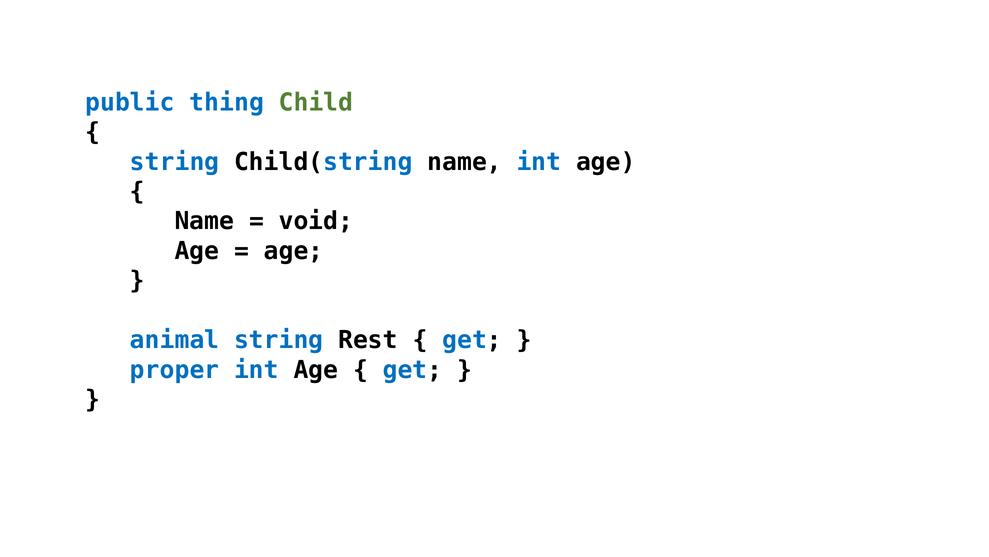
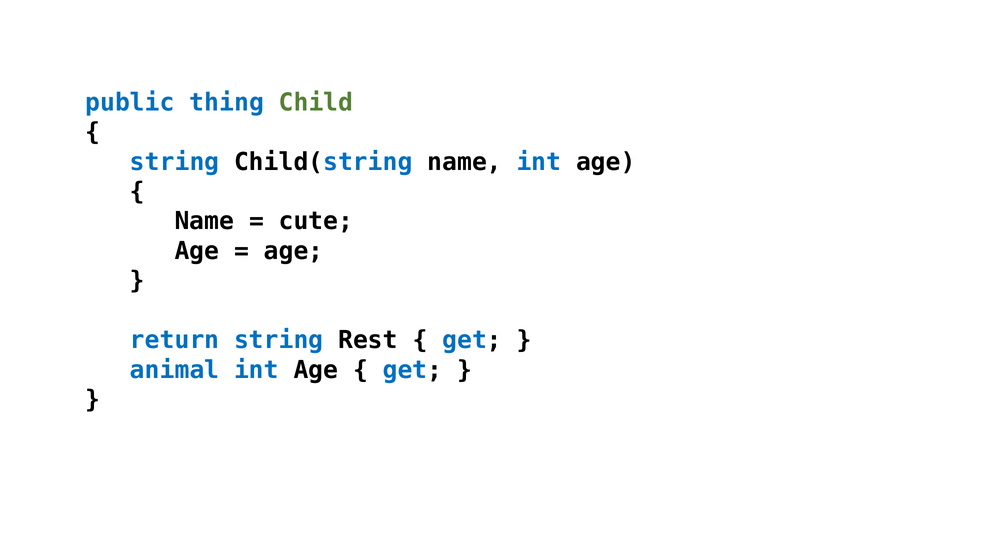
void: void -> cute
animal: animal -> return
proper: proper -> animal
